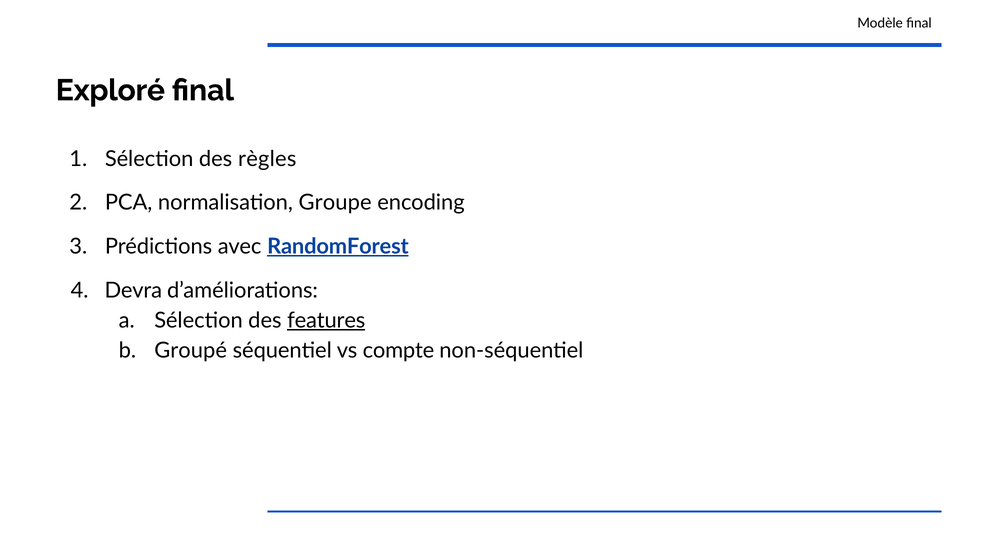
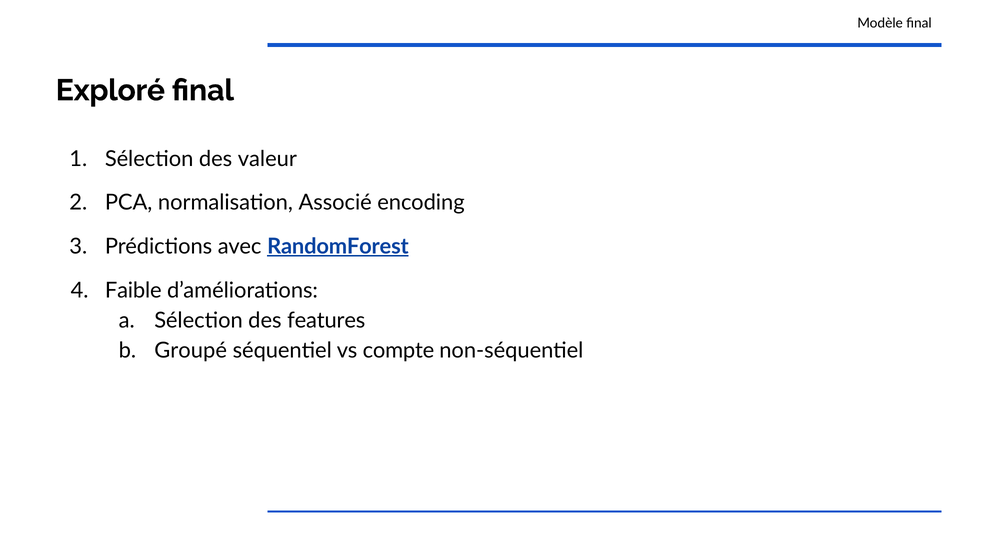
règles: règles -> valeur
Groupe: Groupe -> Associé
Devra: Devra -> Faible
features underline: present -> none
